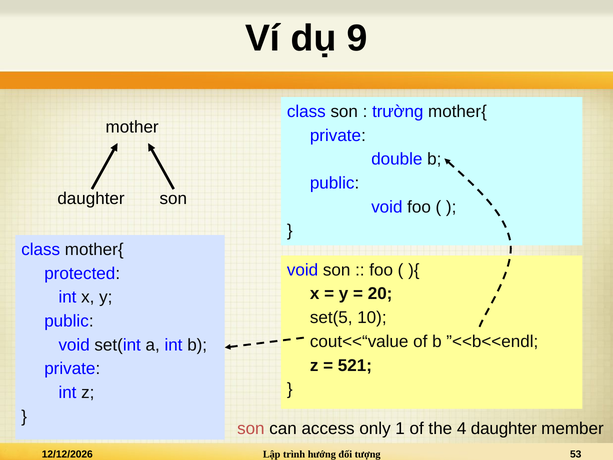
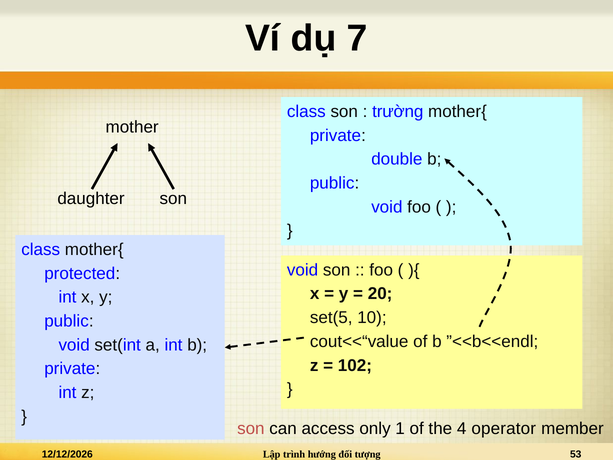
9: 9 -> 7
521: 521 -> 102
4 daughter: daughter -> operator
